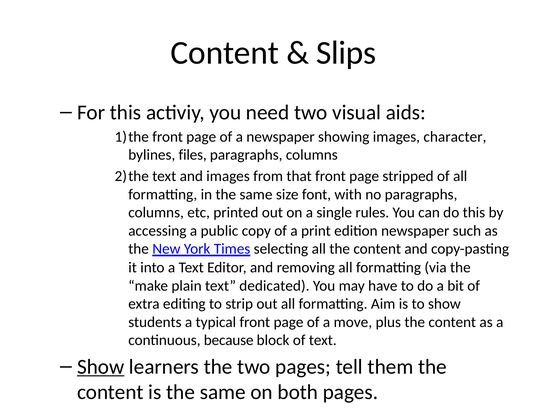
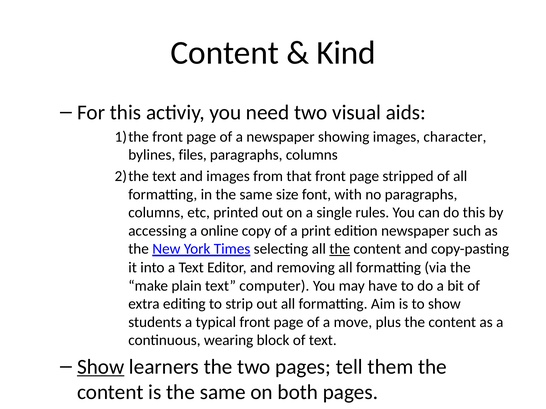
Slips: Slips -> Kind
a public: public -> online
the at (340, 249) underline: none -> present
dedicated: dedicated -> computer
because: because -> wearing
